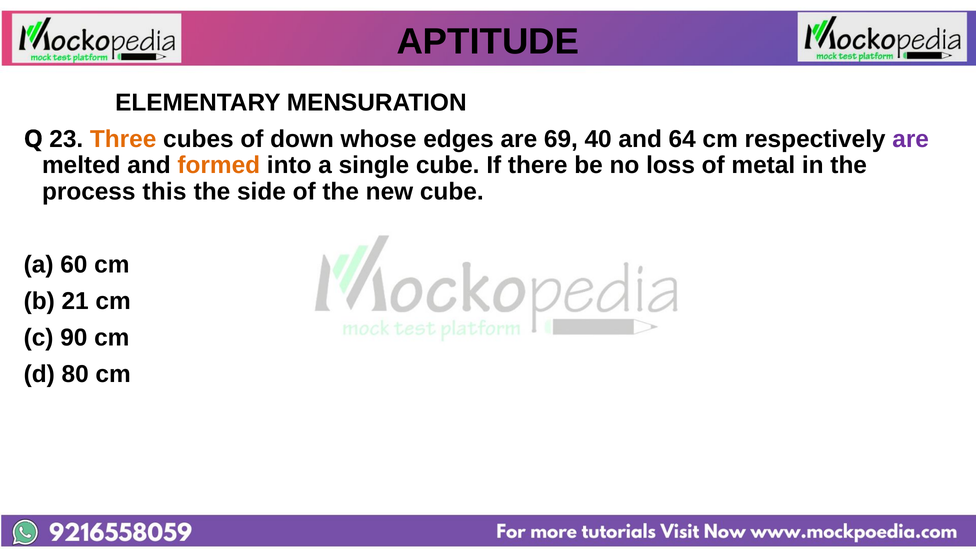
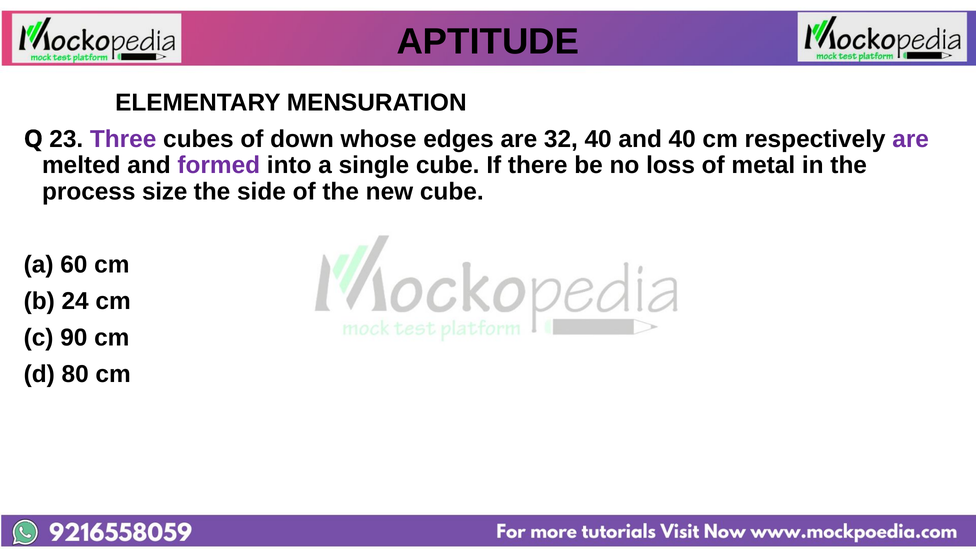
Three colour: orange -> purple
69: 69 -> 32
and 64: 64 -> 40
formed colour: orange -> purple
this: this -> size
21: 21 -> 24
